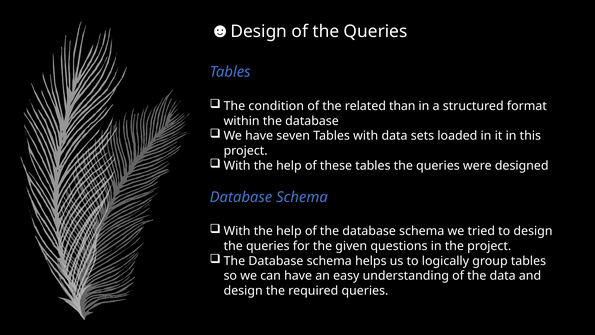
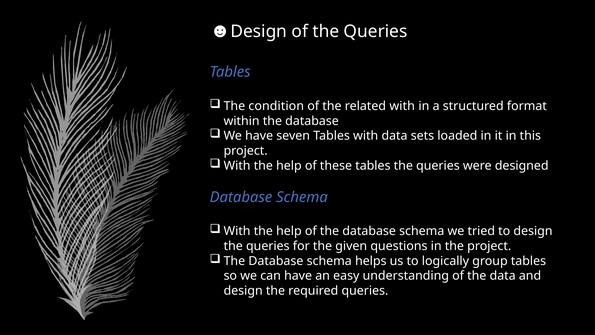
related than: than -> with
